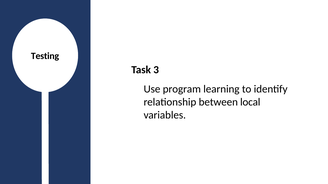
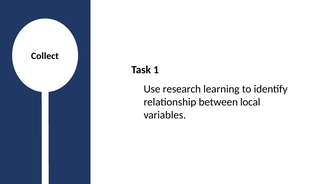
Testing: Testing -> Collect
3: 3 -> 1
program: program -> research
